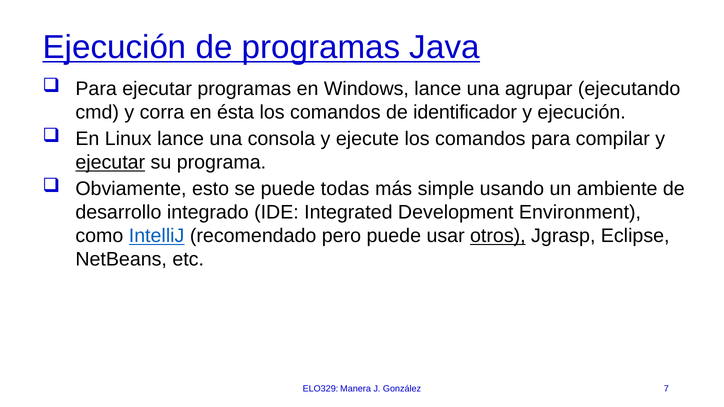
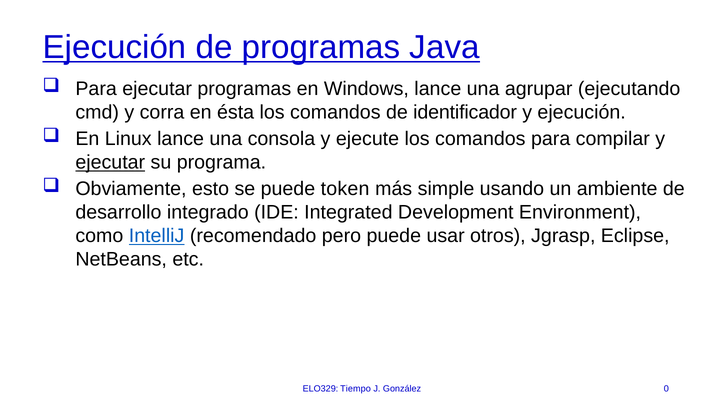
todas: todas -> token
otros underline: present -> none
Manera: Manera -> Tiempo
7: 7 -> 0
